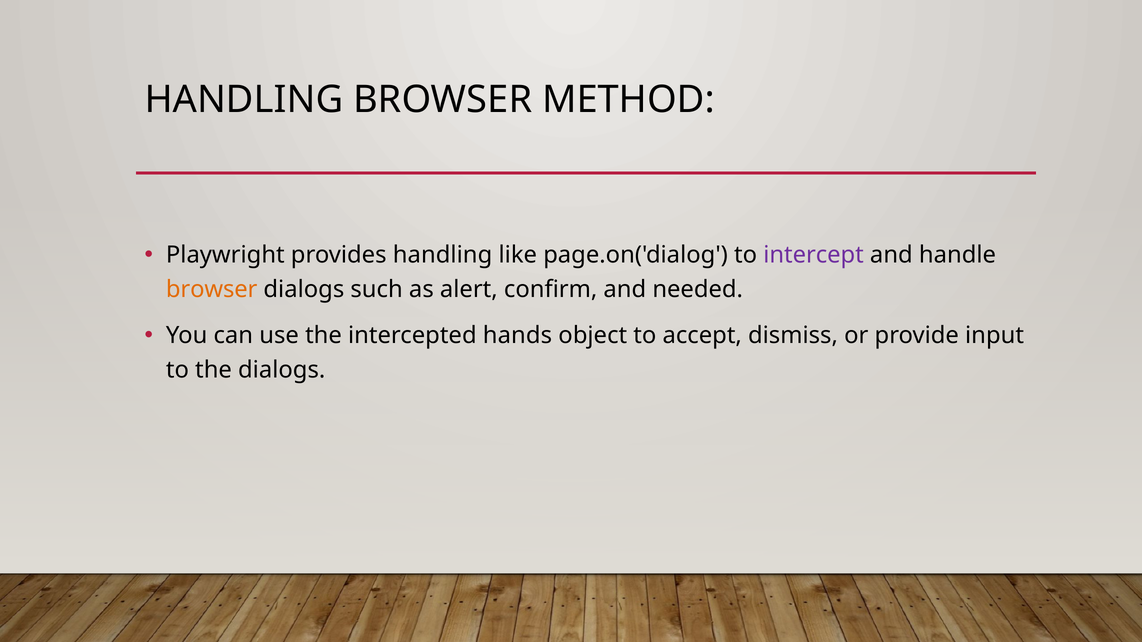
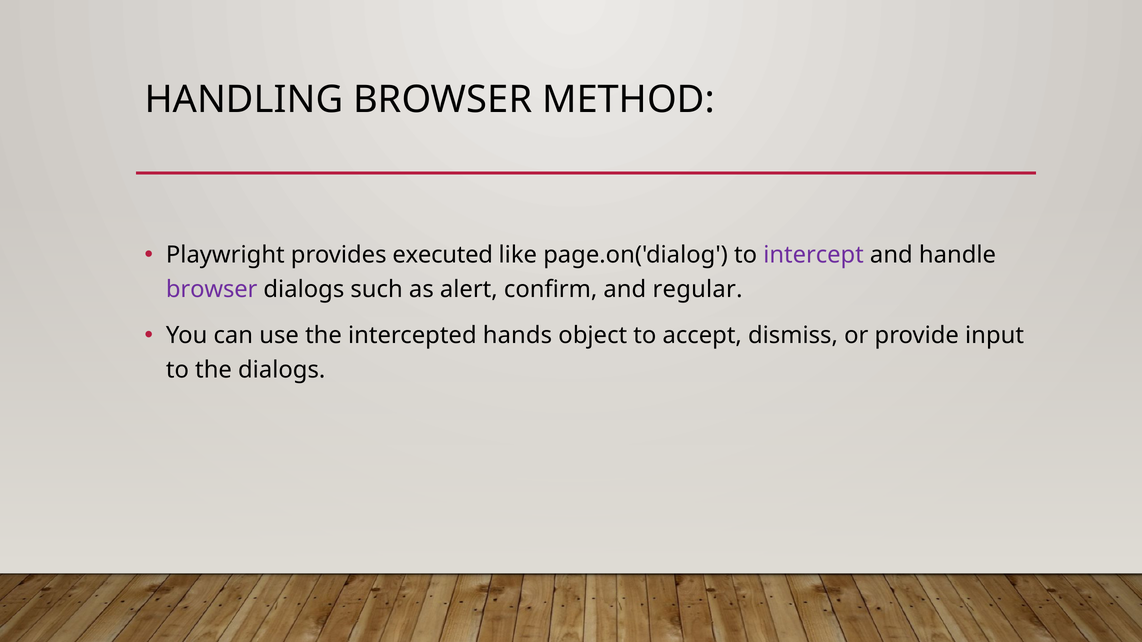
provides handling: handling -> executed
browser at (212, 290) colour: orange -> purple
needed: needed -> regular
